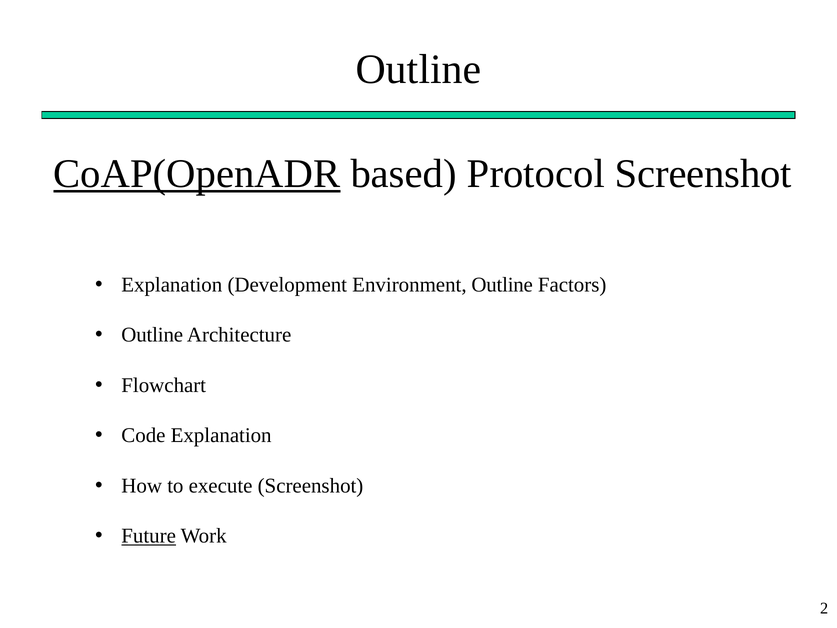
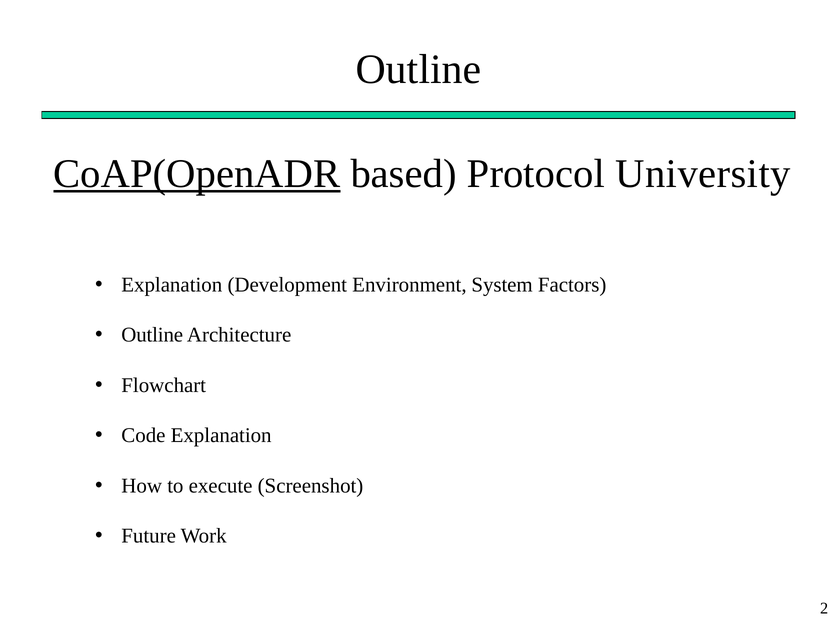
Protocol Screenshot: Screenshot -> University
Environment Outline: Outline -> System
Future underline: present -> none
